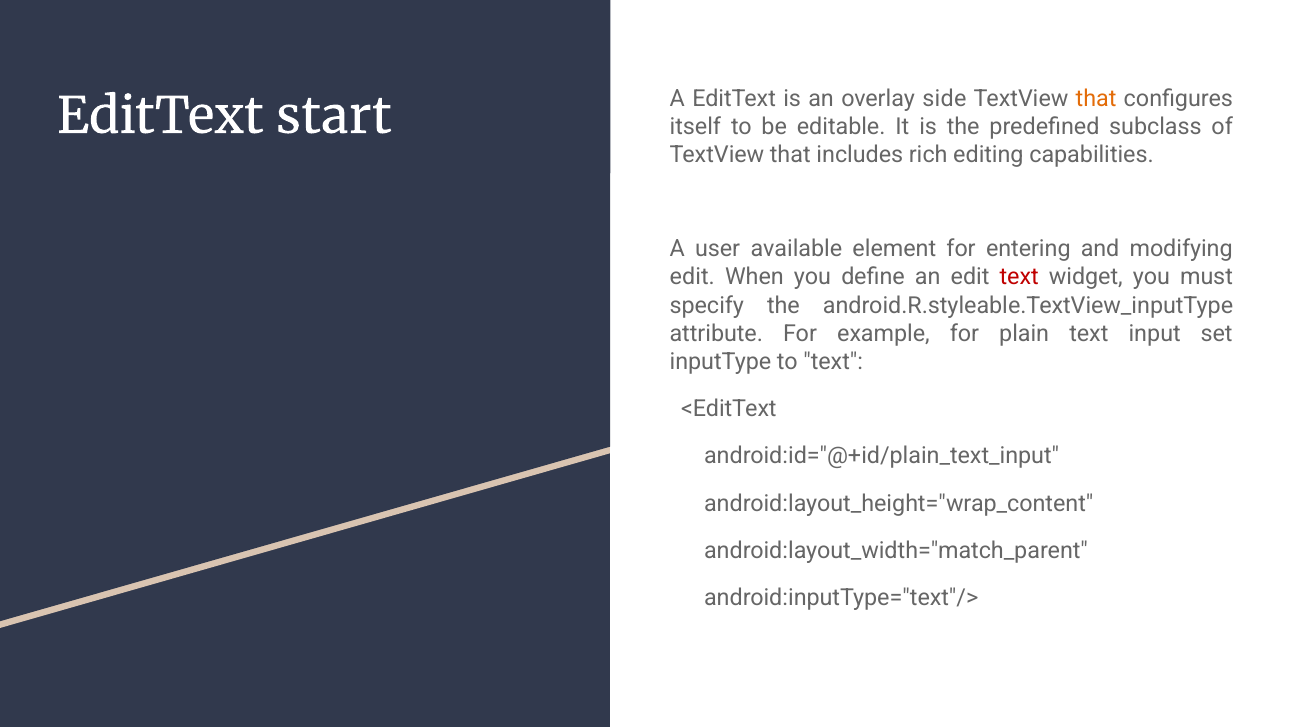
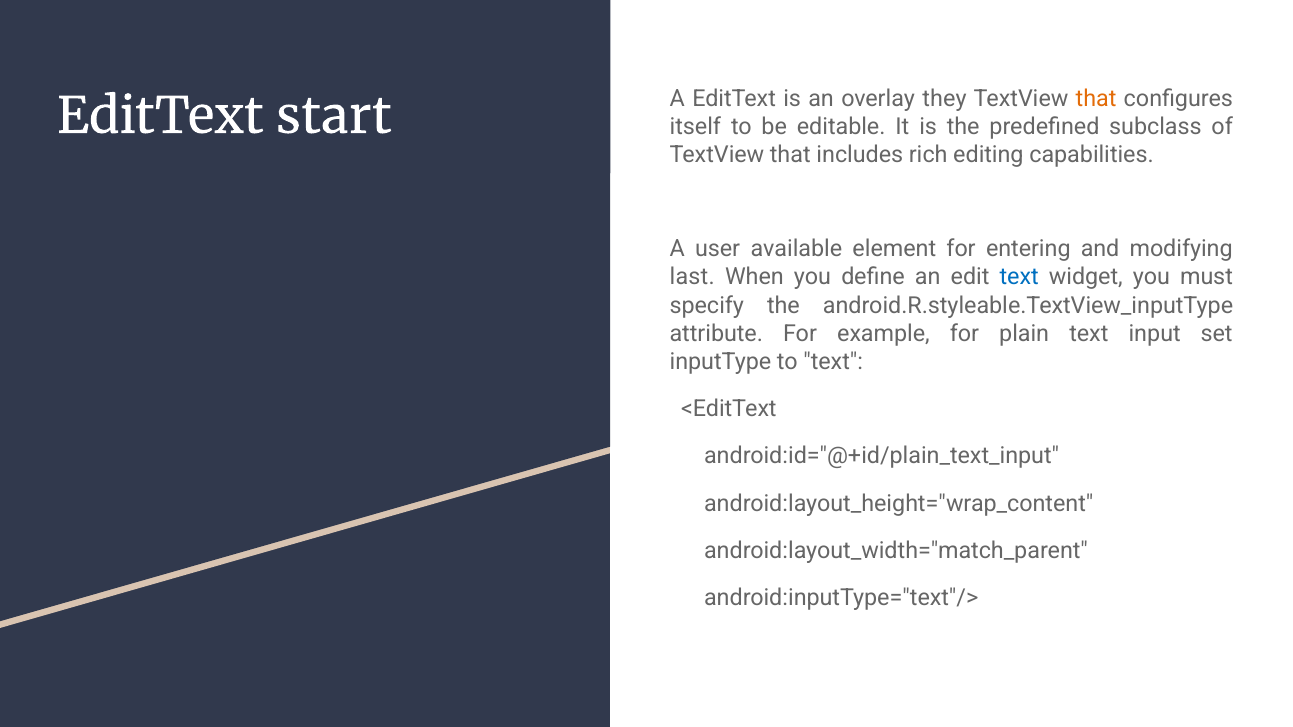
side: side -> they
edit at (692, 277): edit -> last
text at (1019, 277) colour: red -> blue
